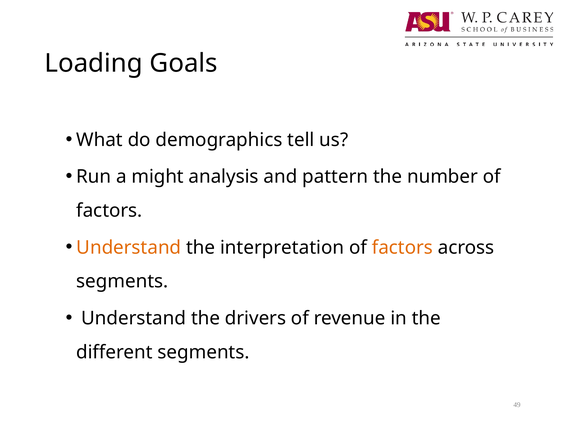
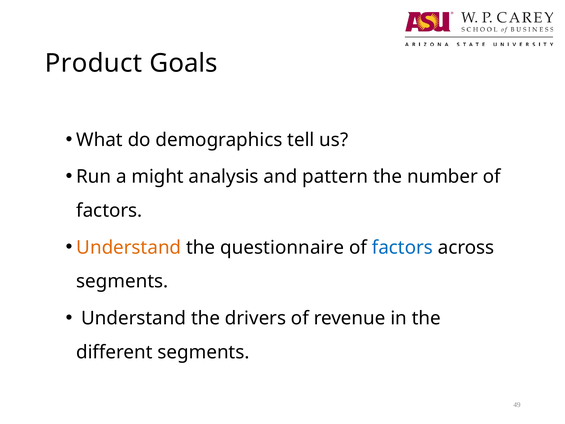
Loading: Loading -> Product
interpretation: interpretation -> questionnaire
factors at (402, 247) colour: orange -> blue
